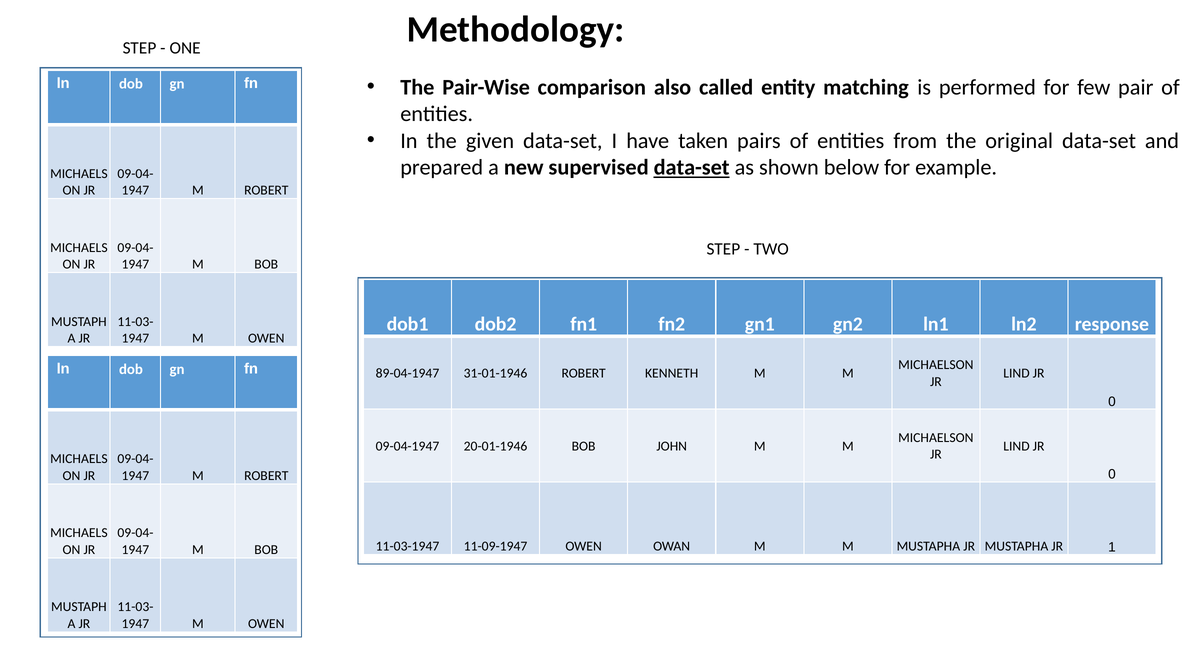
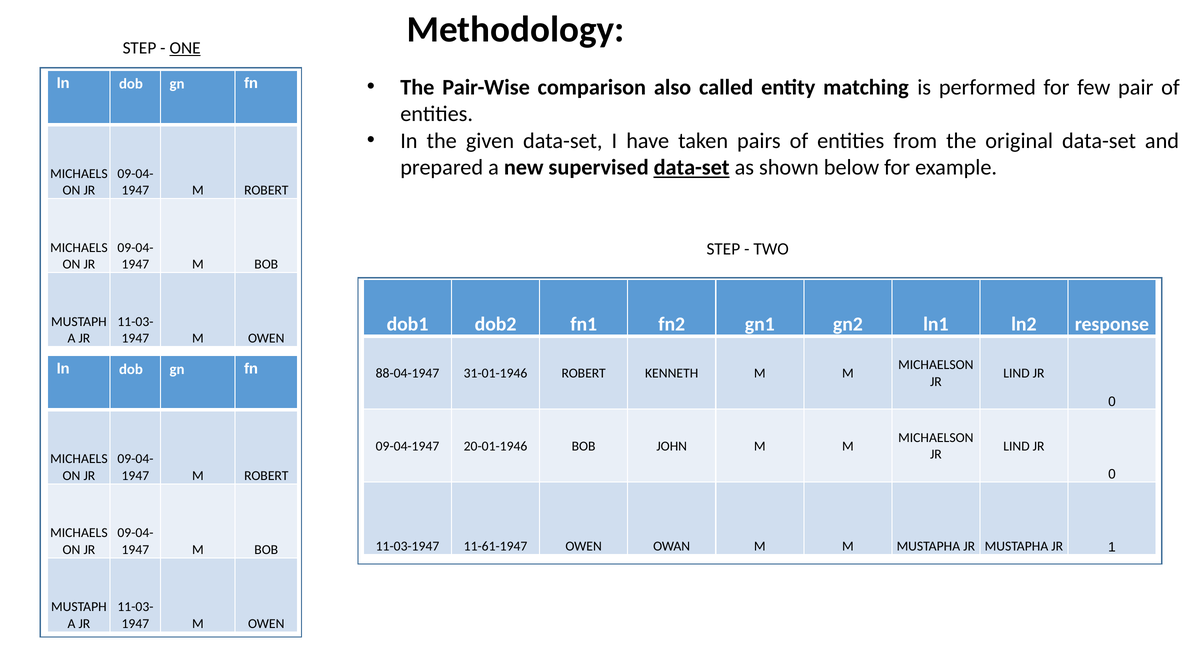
ONE underline: none -> present
89-04-1947: 89-04-1947 -> 88-04-1947
11-09-1947: 11-09-1947 -> 11-61-1947
